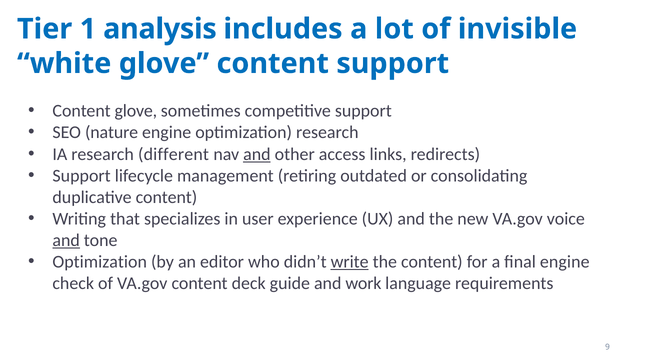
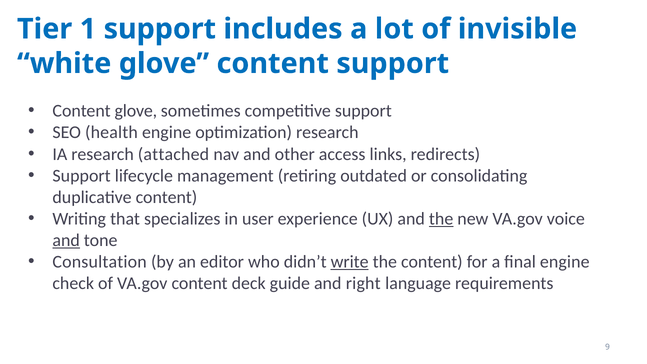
1 analysis: analysis -> support
nature: nature -> health
different: different -> attached
and at (257, 154) underline: present -> none
the at (441, 219) underline: none -> present
Optimization at (100, 262): Optimization -> Consultation
work: work -> right
